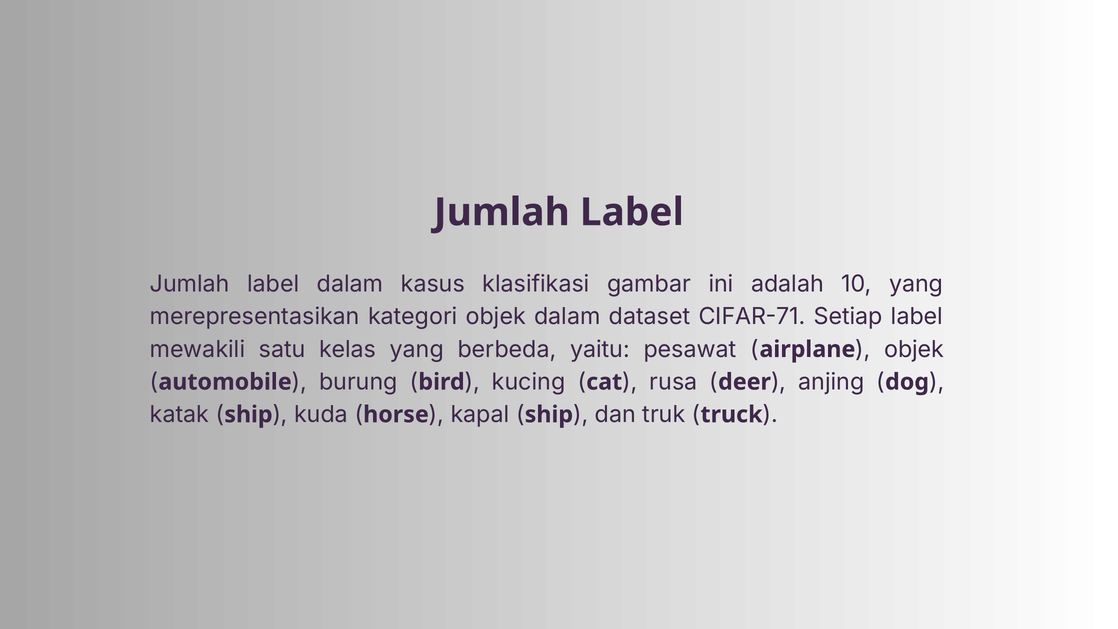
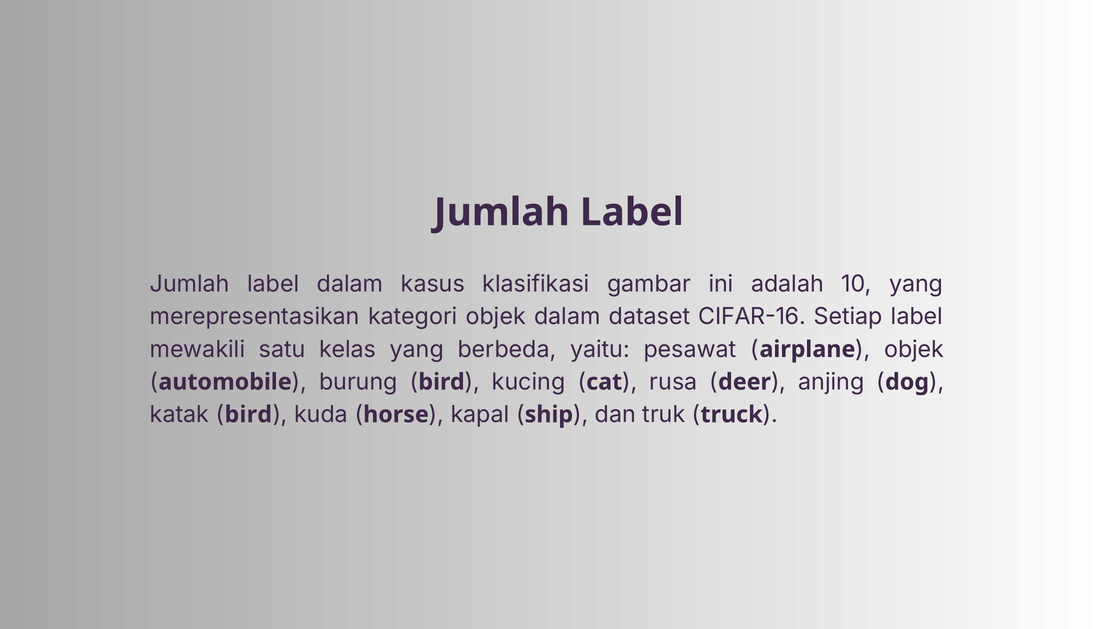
CIFAR-71: CIFAR-71 -> CIFAR-16
ship at (248, 414): ship -> bird
